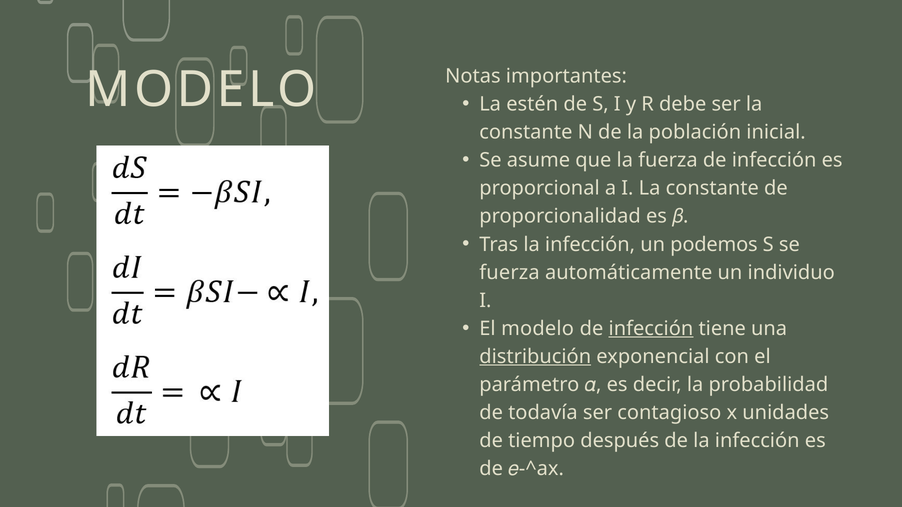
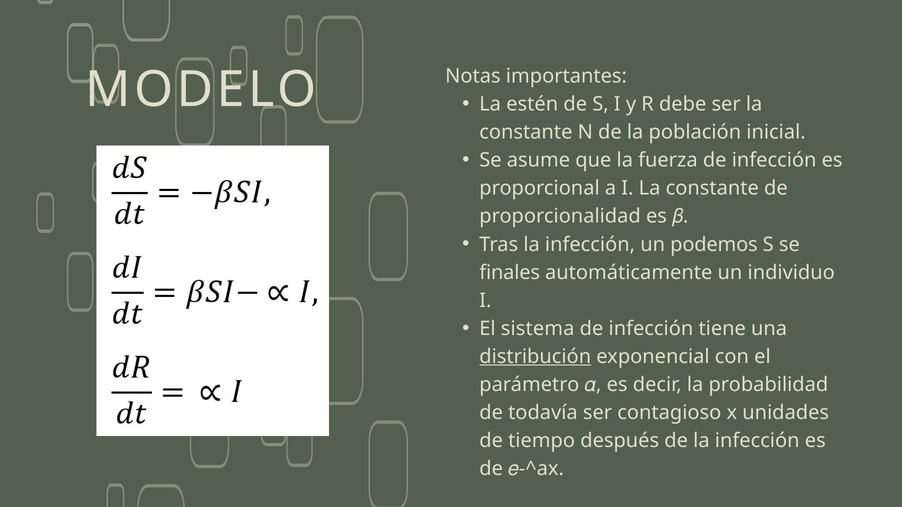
fuerza at (509, 273): fuerza -> finales
El modelo: modelo -> sistema
infección at (651, 329) underline: present -> none
